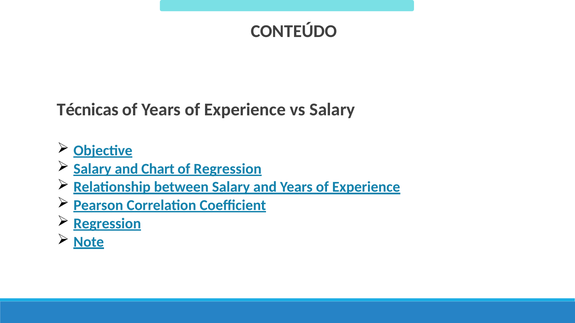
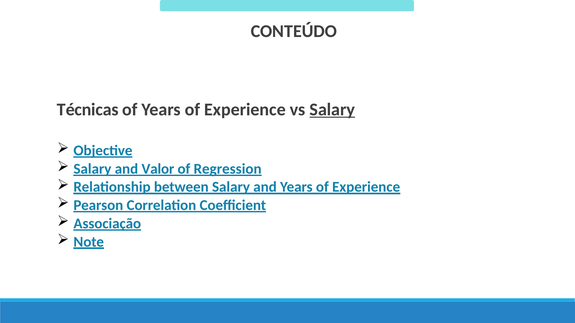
Salary at (332, 110) underline: none -> present
Chart: Chart -> Valor
Regression at (107, 224): Regression -> Associação
